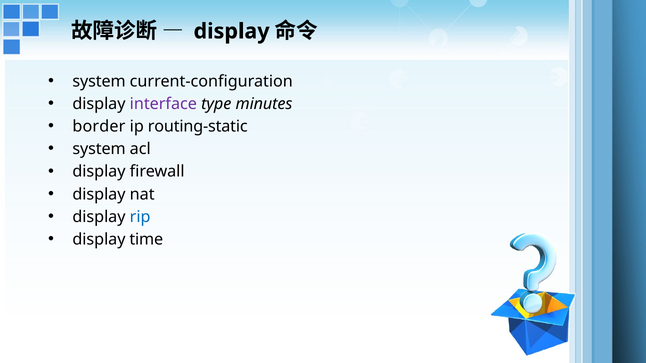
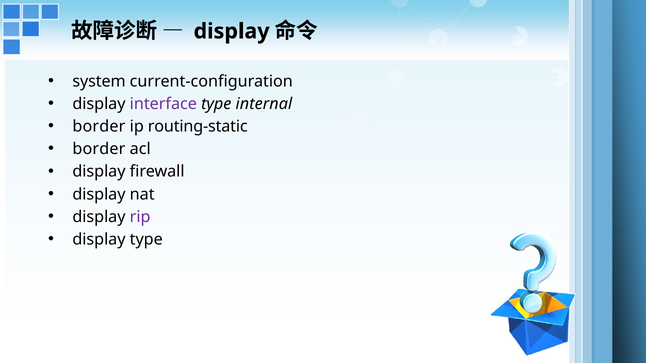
minutes: minutes -> internal
system at (99, 149): system -> border
rip colour: blue -> purple
display time: time -> type
